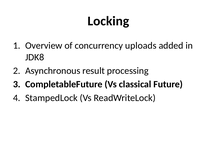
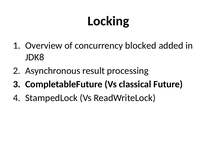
uploads: uploads -> blocked
